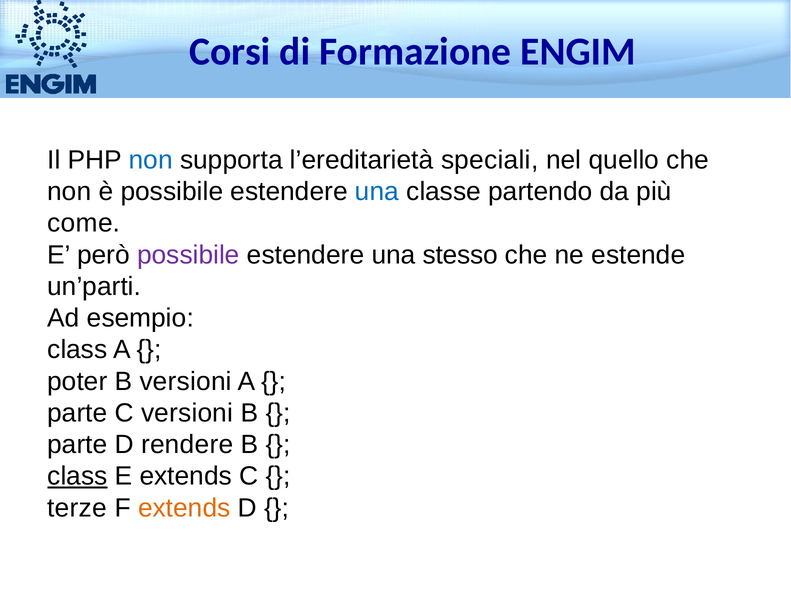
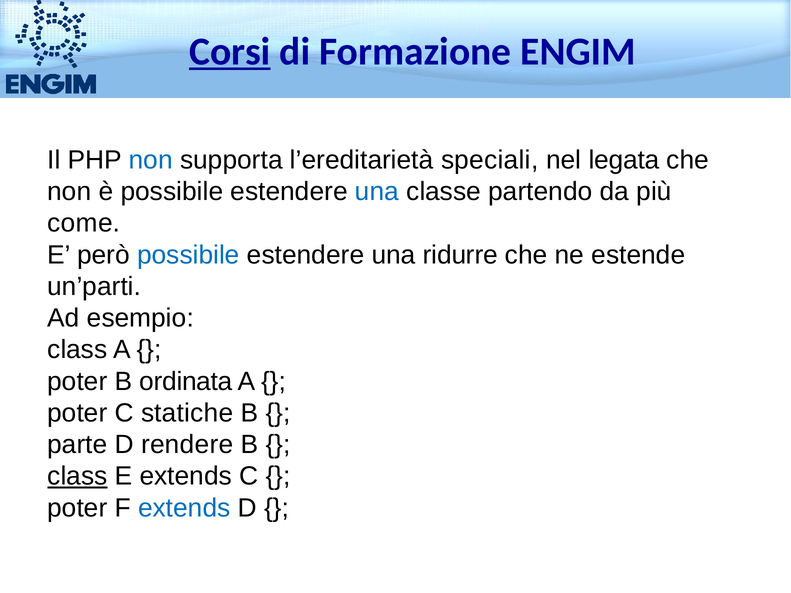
Corsi underline: none -> present
quello: quello -> legata
possibile at (188, 255) colour: purple -> blue
stesso: stesso -> ridurre
B versioni: versioni -> ordinata
parte at (77, 413): parte -> poter
C versioni: versioni -> statiche
terze at (77, 508): terze -> poter
extends at (184, 508) colour: orange -> blue
